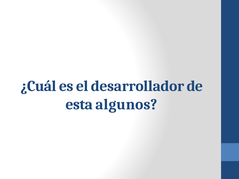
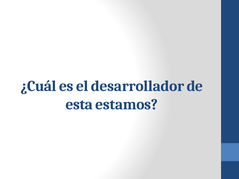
algunos: algunos -> estamos
